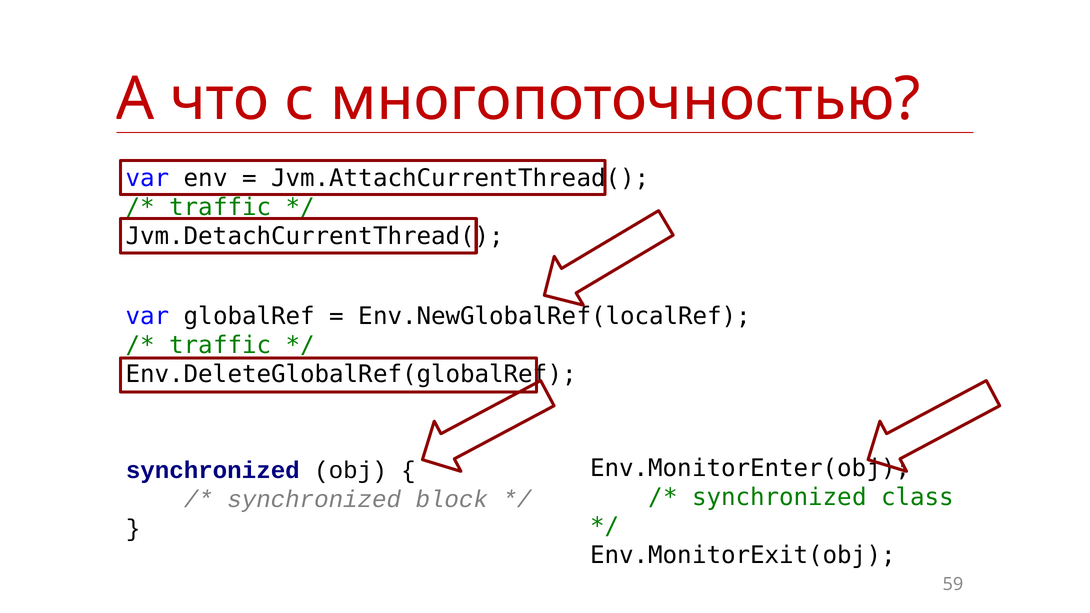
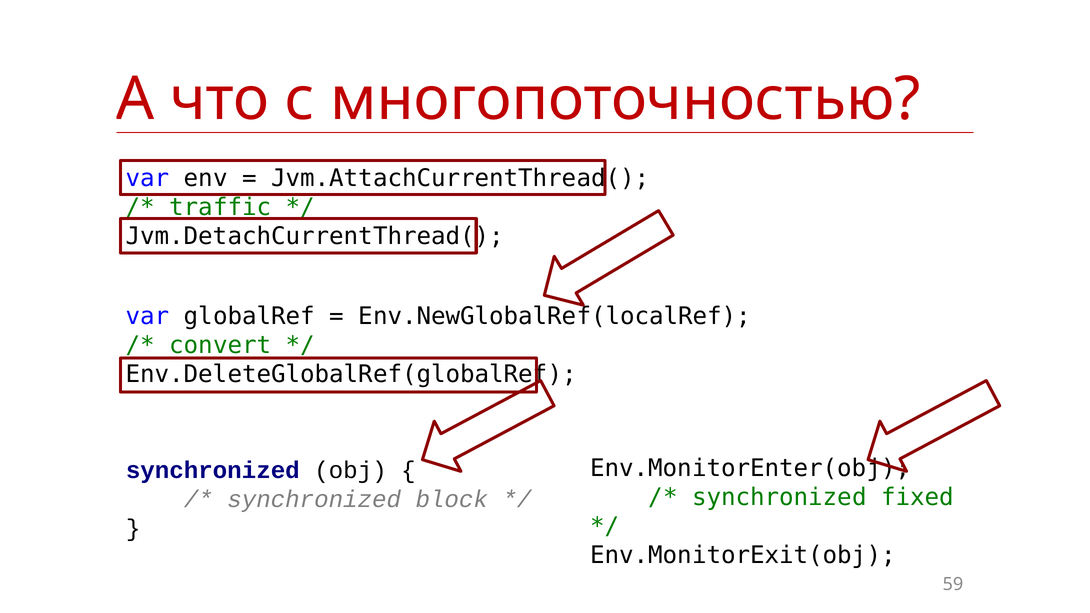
traffic at (220, 345): traffic -> convert
class: class -> fixed
